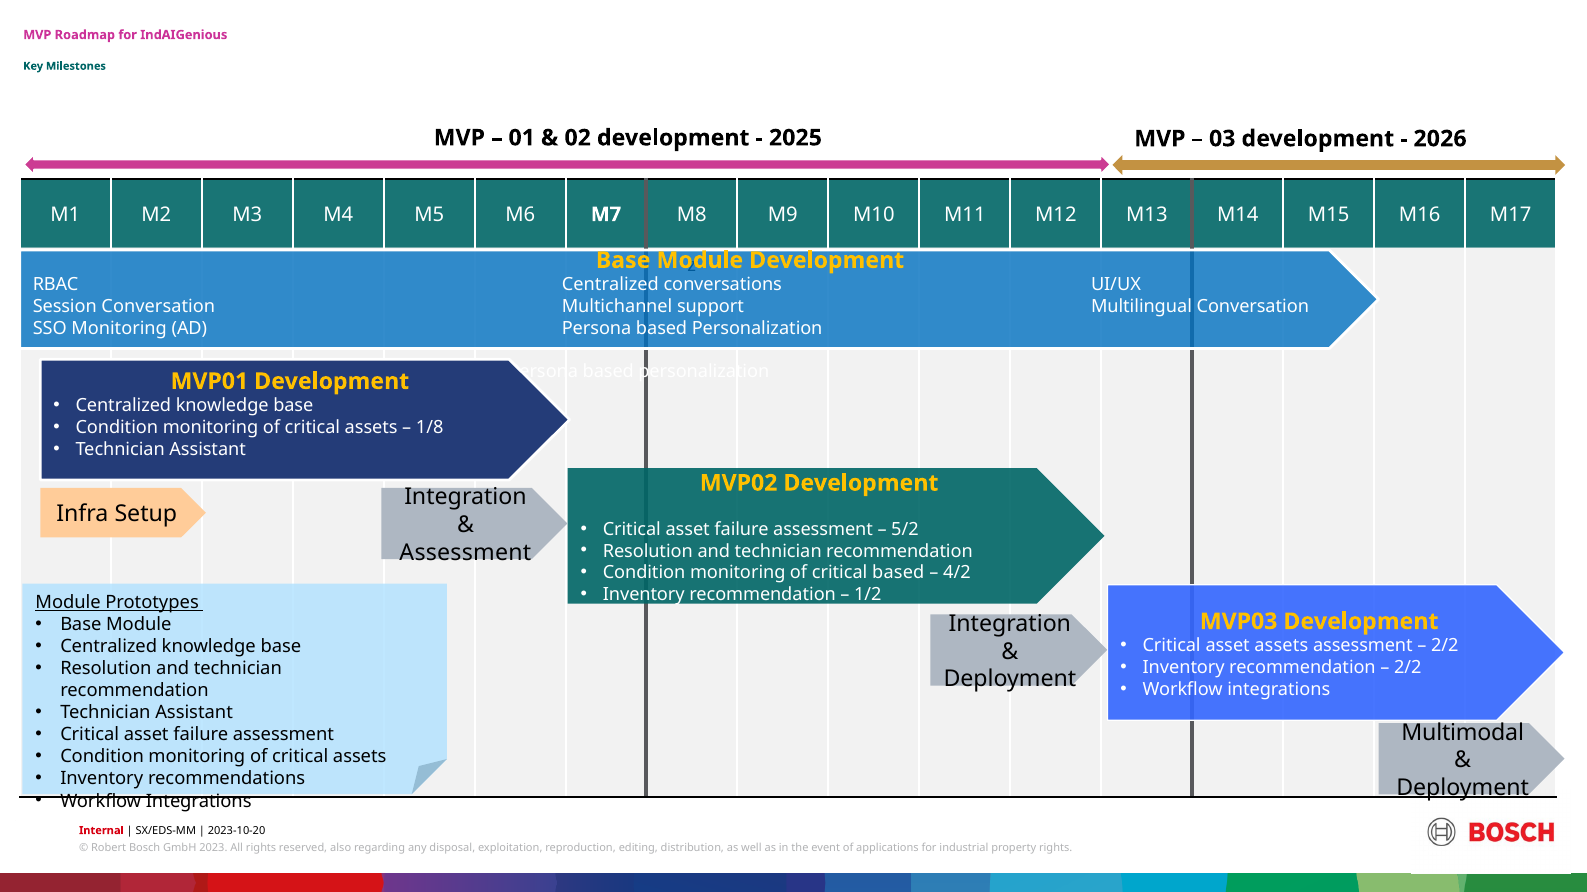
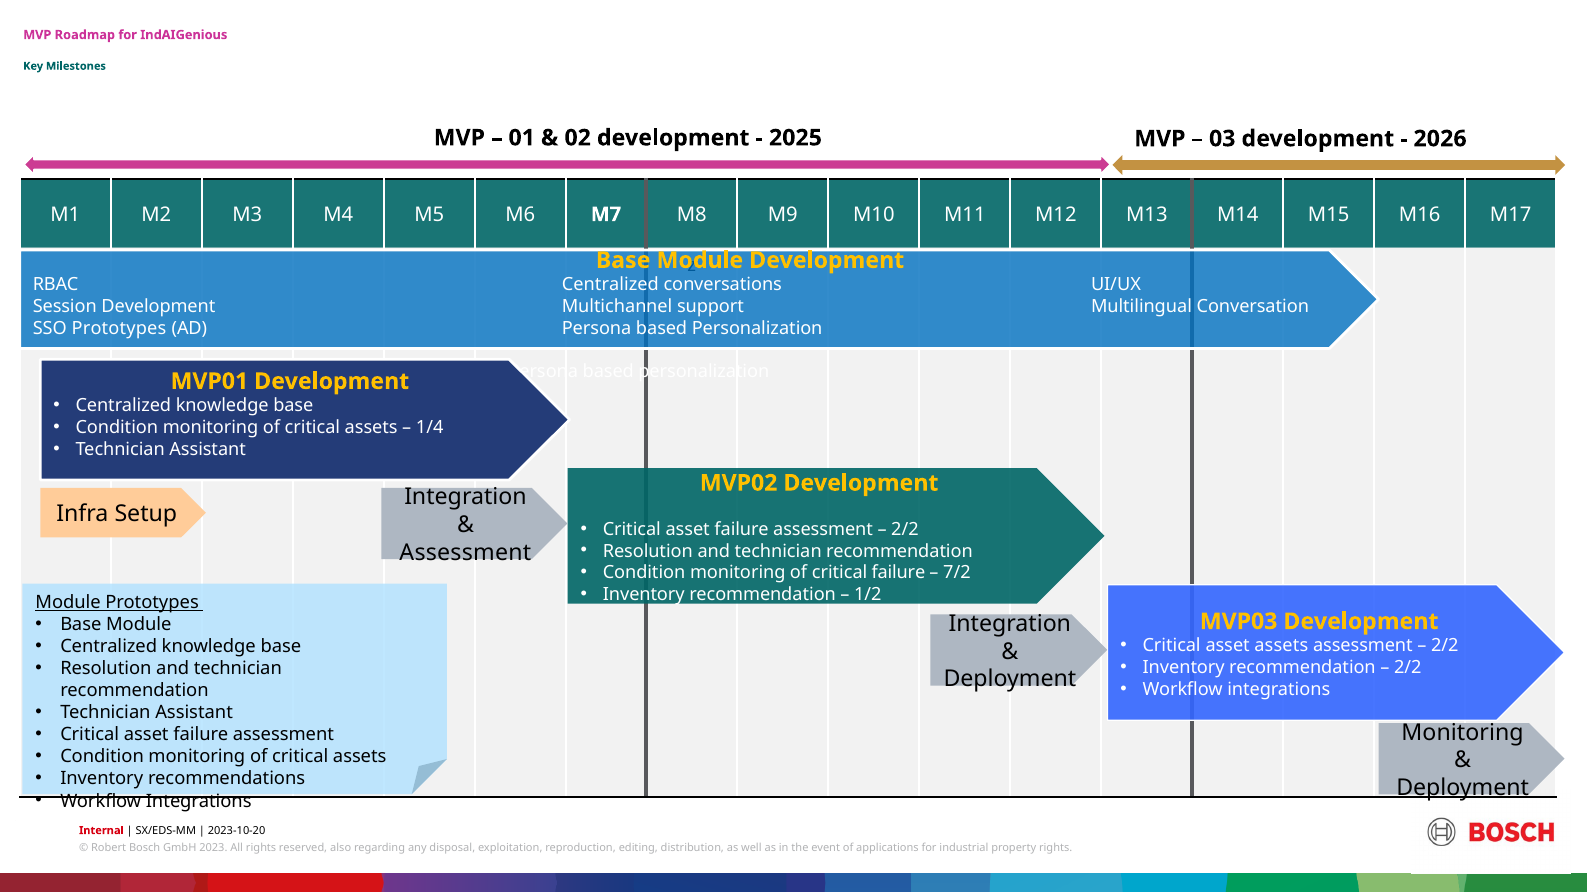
Session Conversation: Conversation -> Development
SSO Monitoring: Monitoring -> Prototypes
1/8: 1/8 -> 1/4
5/2 at (905, 530): 5/2 -> 2/2
critical based: based -> failure
4/2: 4/2 -> 7/2
Multimodal at (1463, 733): Multimodal -> Monitoring
